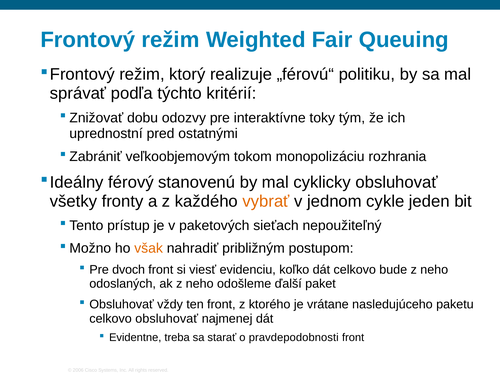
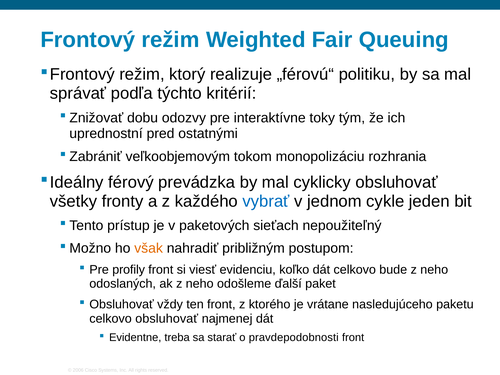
stanovenú: stanovenú -> prevádzka
vybrať colour: orange -> blue
dvoch: dvoch -> profily
